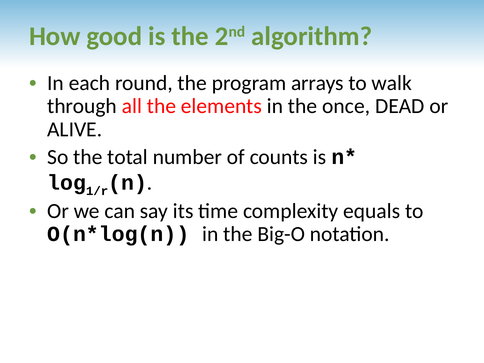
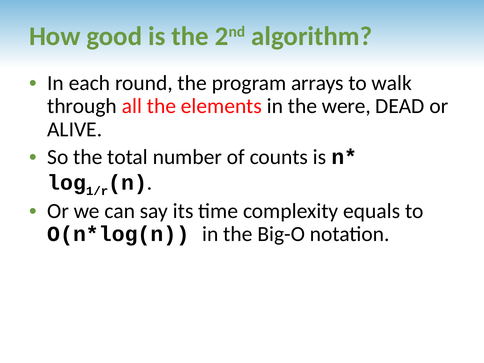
once: once -> were
